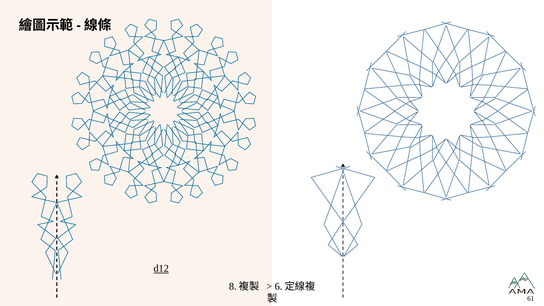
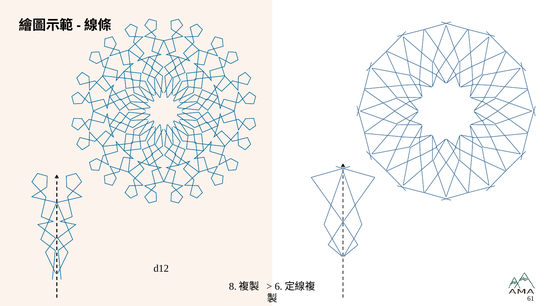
d12 underline: present -> none
